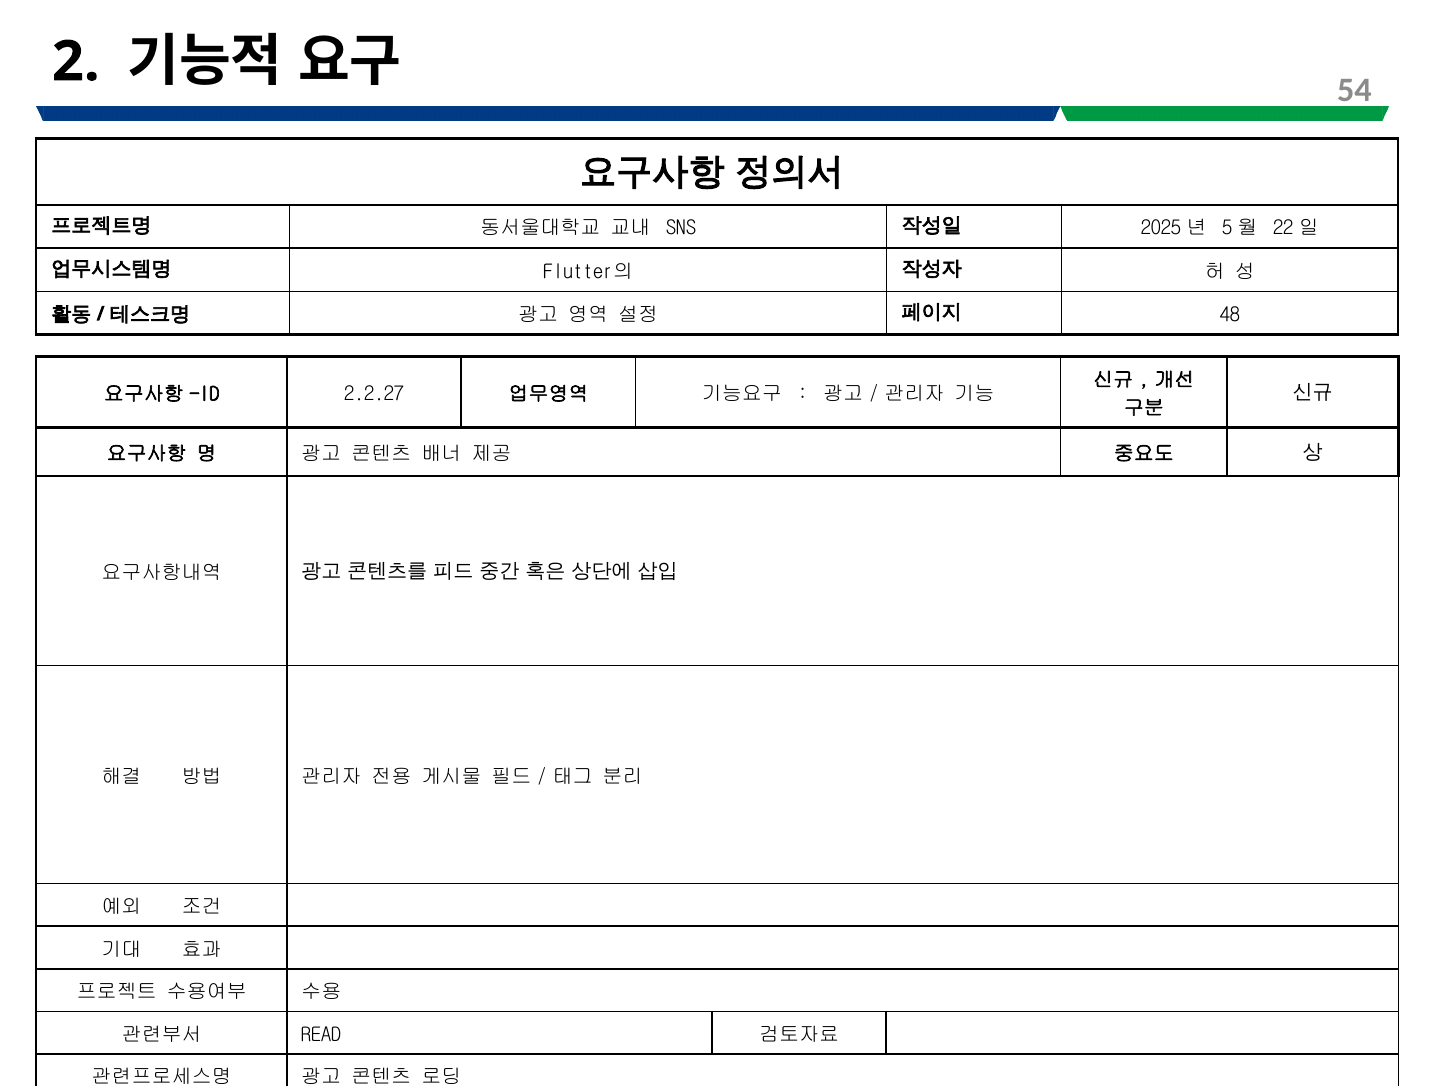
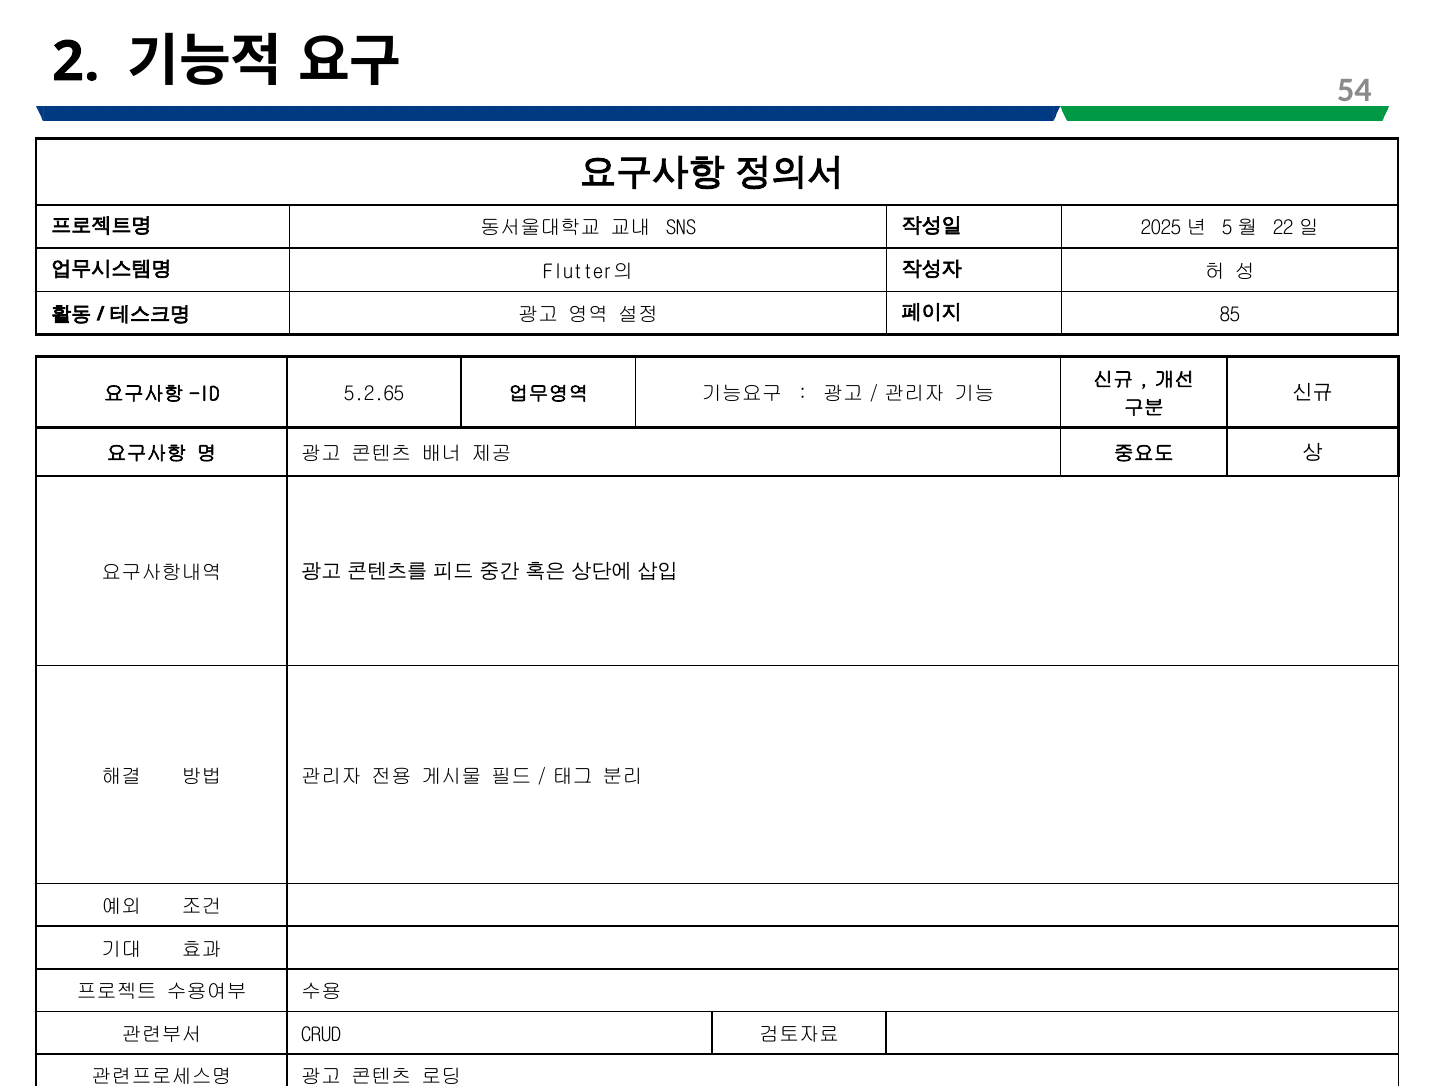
48: 48 -> 85
2.2.27: 2.2.27 -> 5.2.65
READ: READ -> CRUD
